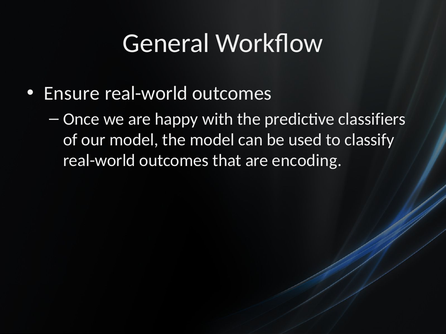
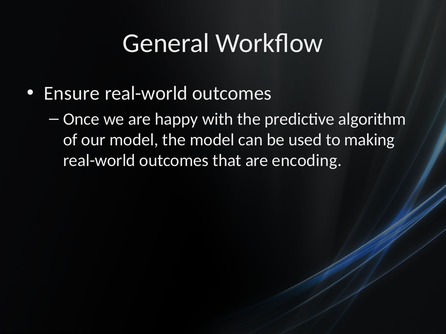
classifiers: classifiers -> algorithm
classify: classify -> making
